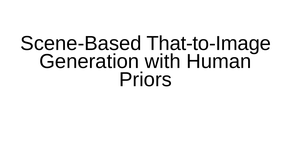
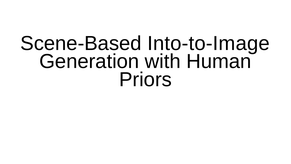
That-to-Image: That-to-Image -> Into-to-Image
